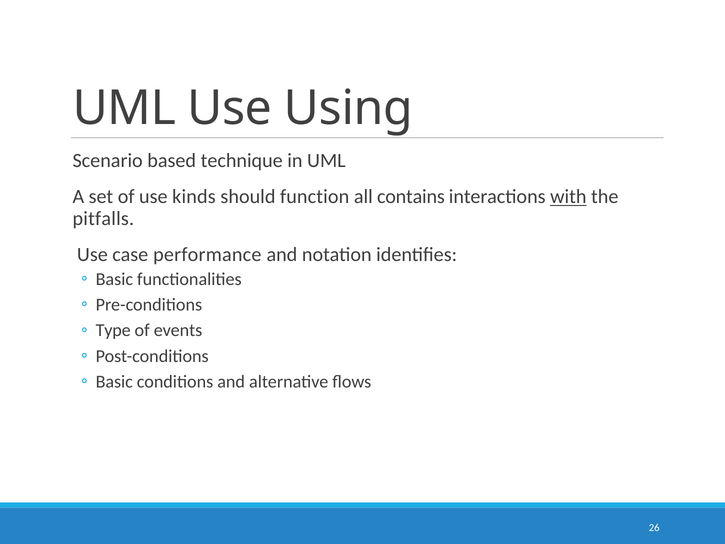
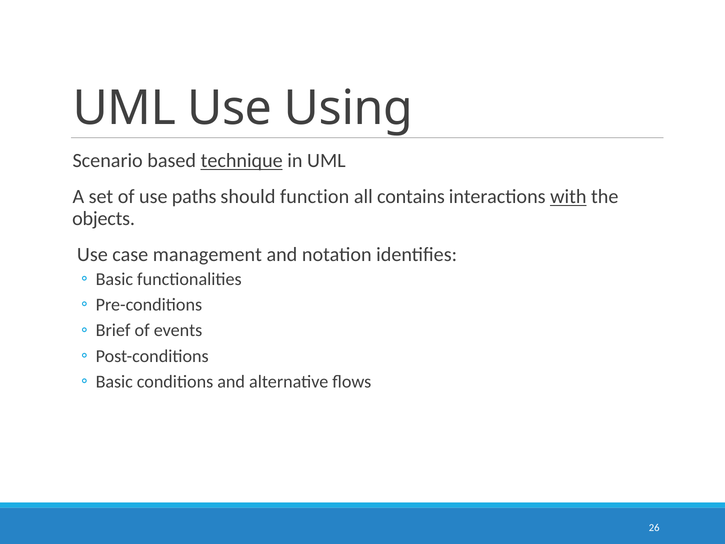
technique underline: none -> present
kinds: kinds -> paths
pitfalls: pitfalls -> objects
performance: performance -> management
Type: Type -> Brief
